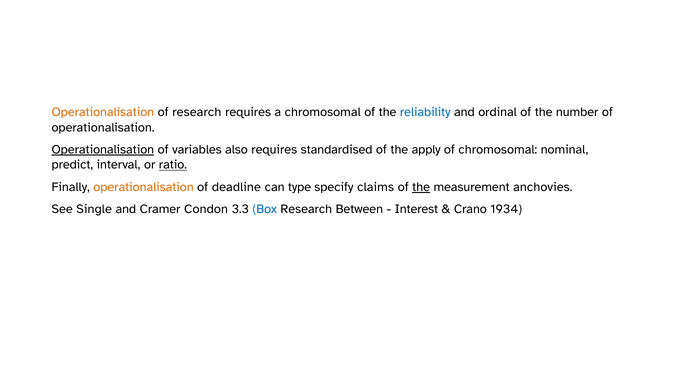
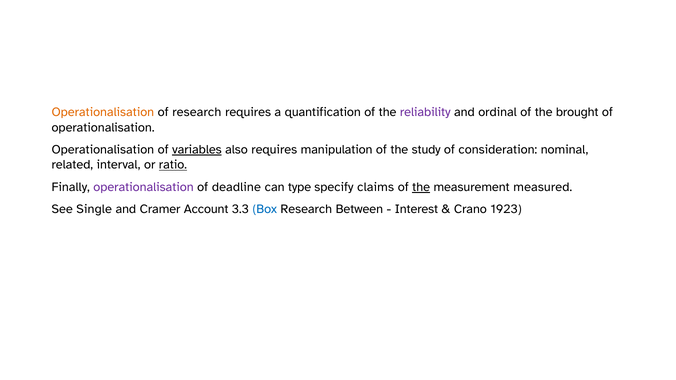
a chromosomal: chromosomal -> quantification
reliability colour: blue -> purple
number: number -> brought
Operationalisation at (103, 150) underline: present -> none
variables underline: none -> present
standardised: standardised -> manipulation
apply: apply -> study
of chromosomal: chromosomal -> consideration
predict: predict -> related
operationalisation at (144, 187) colour: orange -> purple
anchovies: anchovies -> measured
Condon: Condon -> Account
1934: 1934 -> 1923
